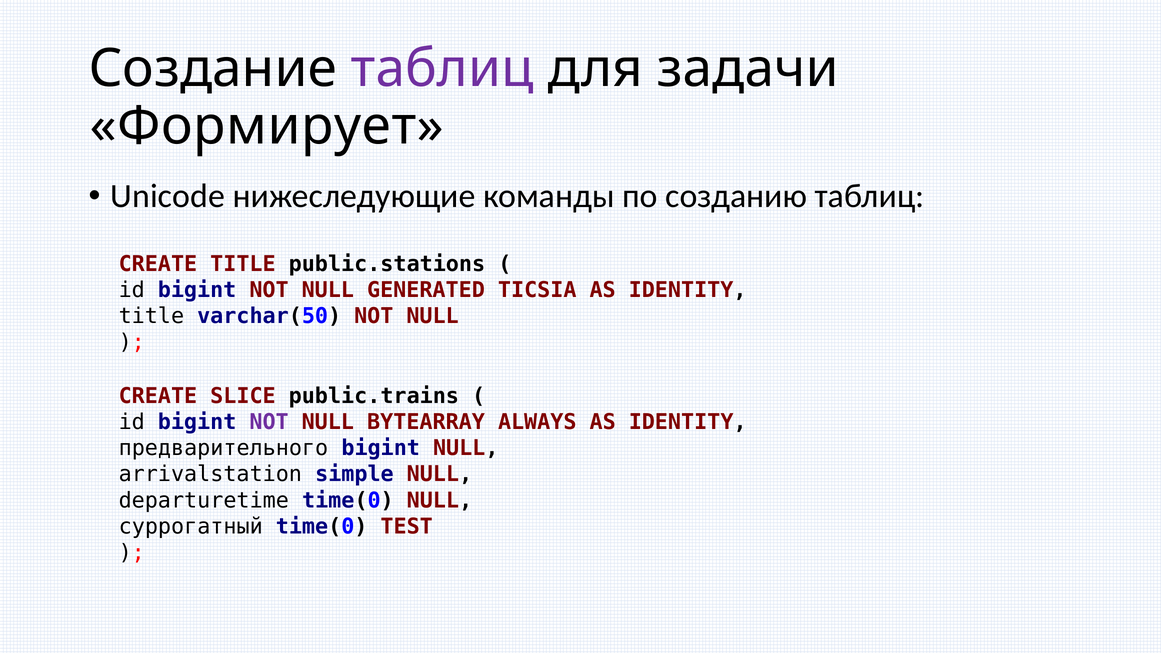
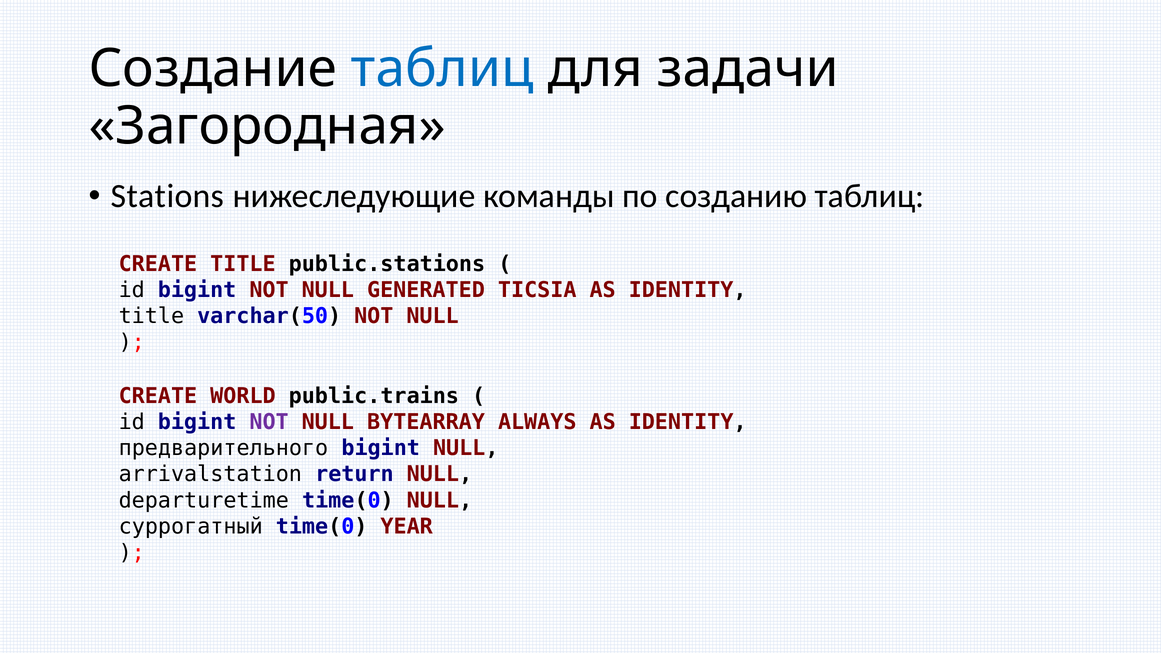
таблиц at (442, 69) colour: purple -> blue
Формирует: Формирует -> Загородная
Unicode: Unicode -> Stations
SLICE: SLICE -> WORLD
simple: simple -> return
TEST: TEST -> YEAR
